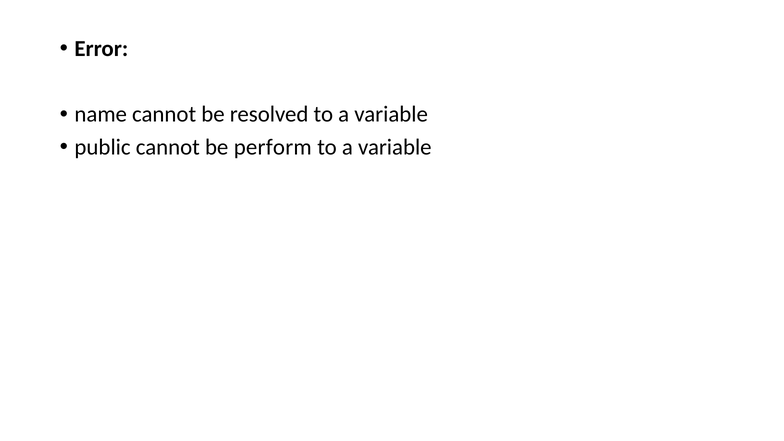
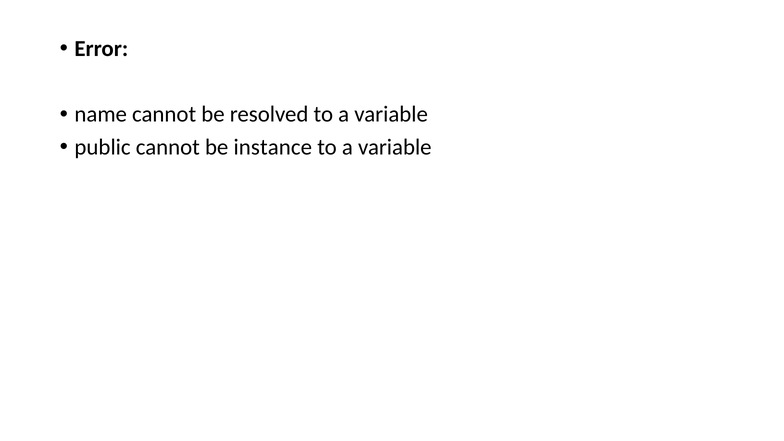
perform: perform -> instance
